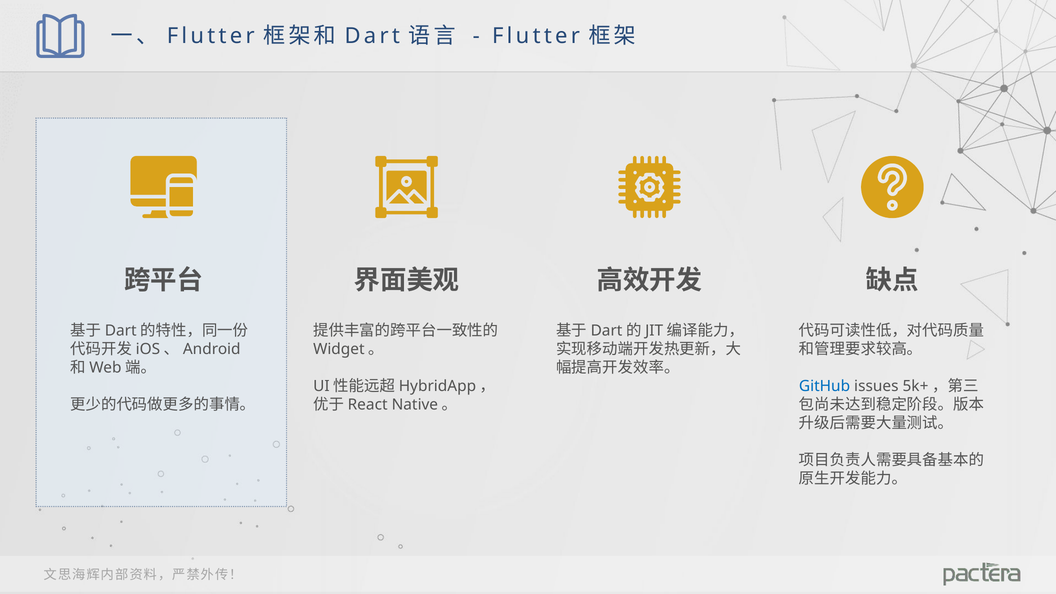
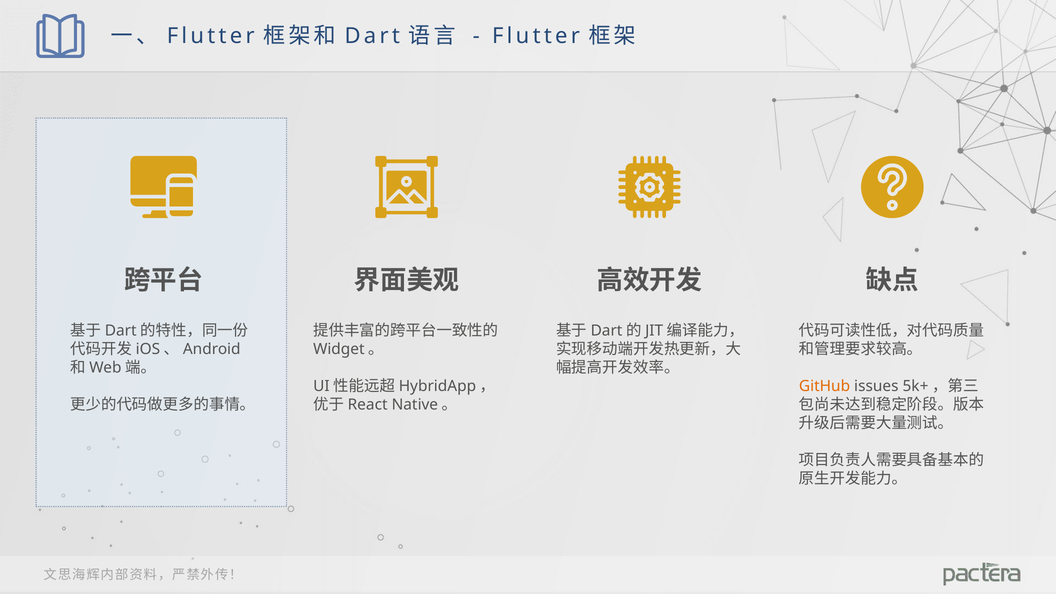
GitHub colour: blue -> orange
